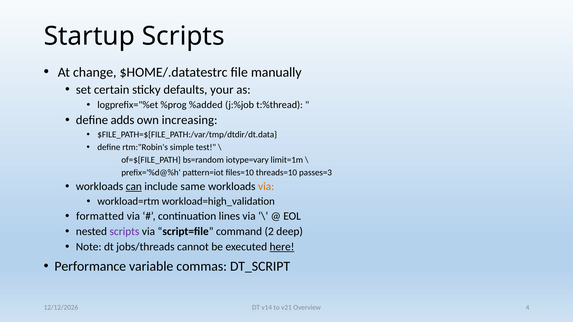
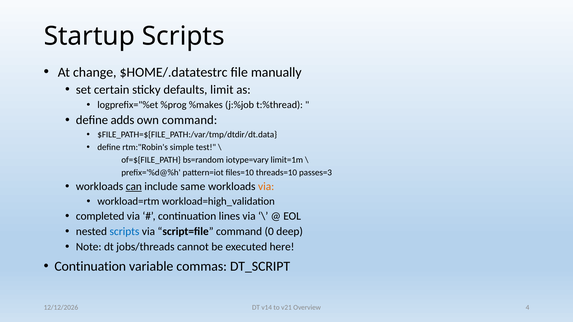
your: your -> limit
%added: %added -> %makes
own increasing: increasing -> command
formatted: formatted -> completed
scripts at (124, 232) colour: purple -> blue
2: 2 -> 0
here underline: present -> none
Performance at (90, 266): Performance -> Continuation
